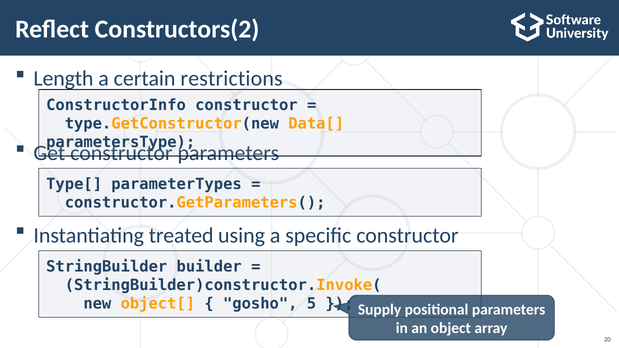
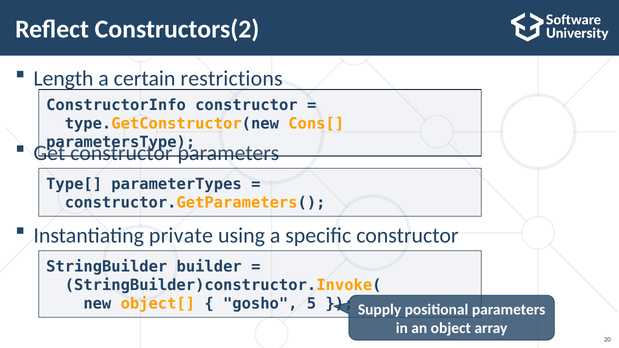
Data[: Data[ -> Cons[
treated: treated -> private
